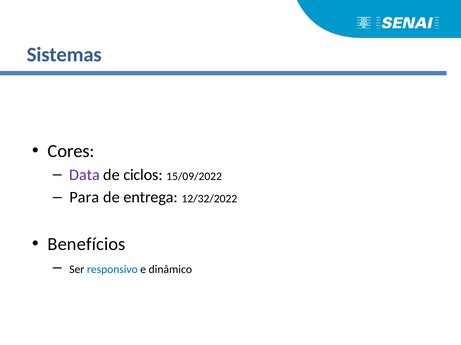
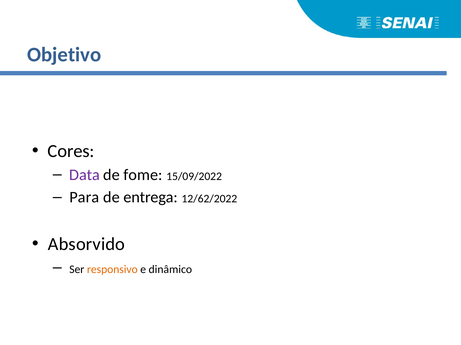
Sistemas: Sistemas -> Objetivo
ciclos: ciclos -> fome
12/32/2022: 12/32/2022 -> 12/62/2022
Benefícios: Benefícios -> Absorvido
responsivo colour: blue -> orange
